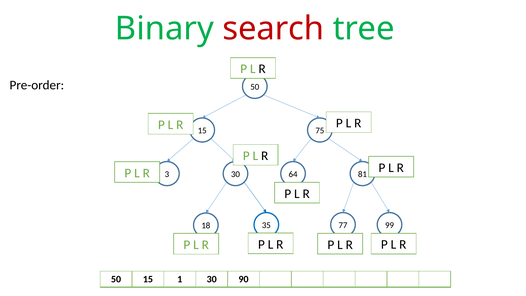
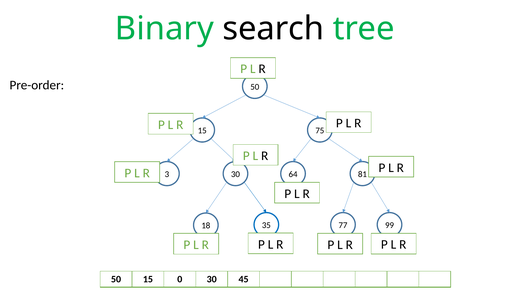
search colour: red -> black
1: 1 -> 0
90: 90 -> 45
